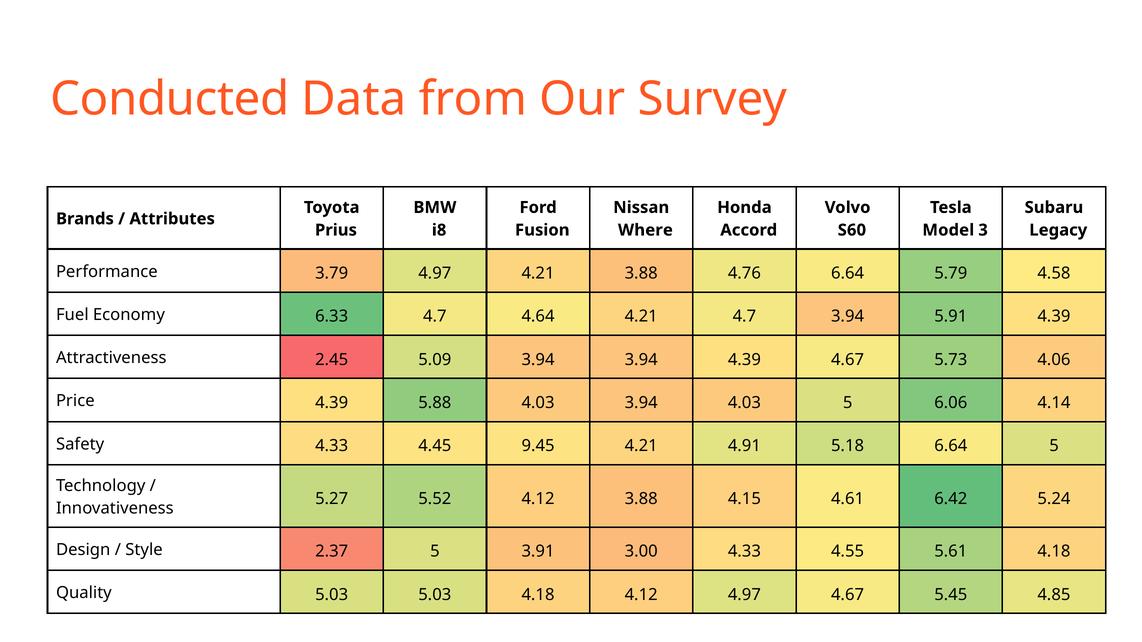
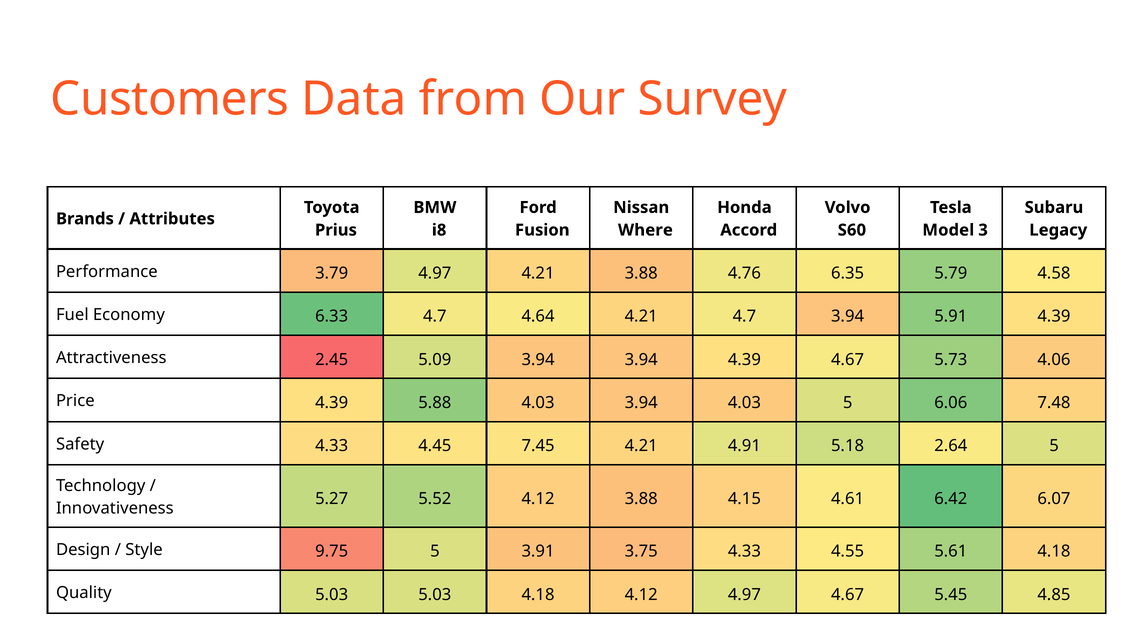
Conducted: Conducted -> Customers
4.76 6.64: 6.64 -> 6.35
4.14: 4.14 -> 7.48
9.45: 9.45 -> 7.45
5.18 6.64: 6.64 -> 2.64
5.24: 5.24 -> 6.07
2.37: 2.37 -> 9.75
3.00: 3.00 -> 3.75
